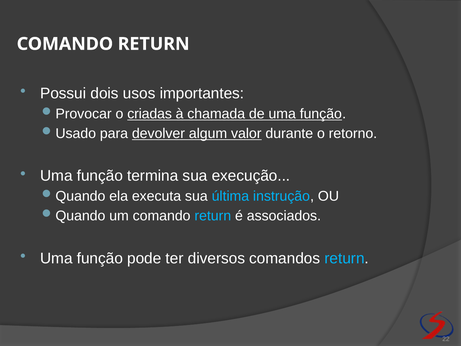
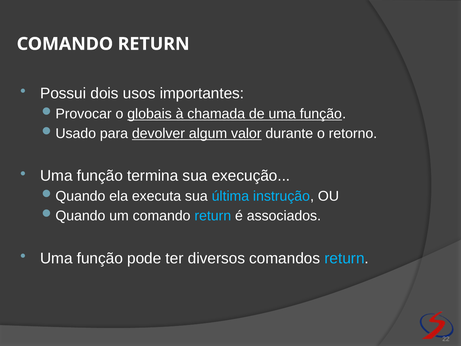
criadas: criadas -> globais
